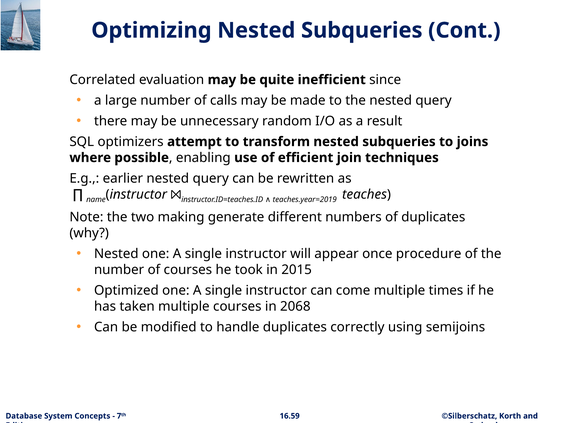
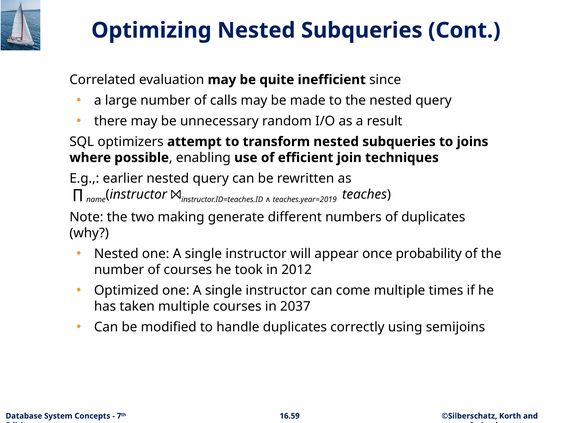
procedure: procedure -> probability
2015: 2015 -> 2012
2068: 2068 -> 2037
